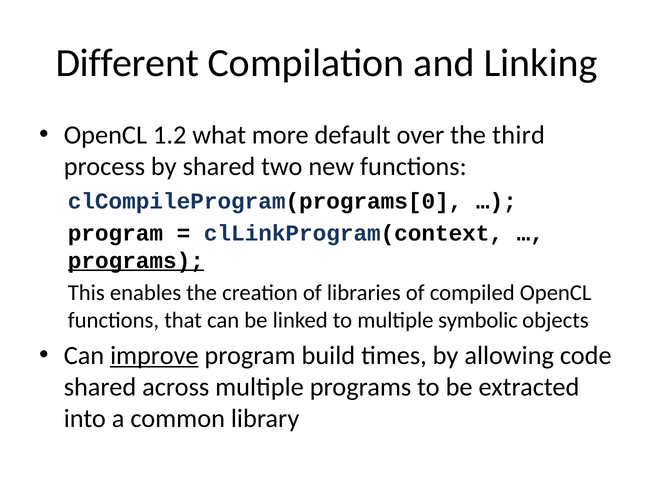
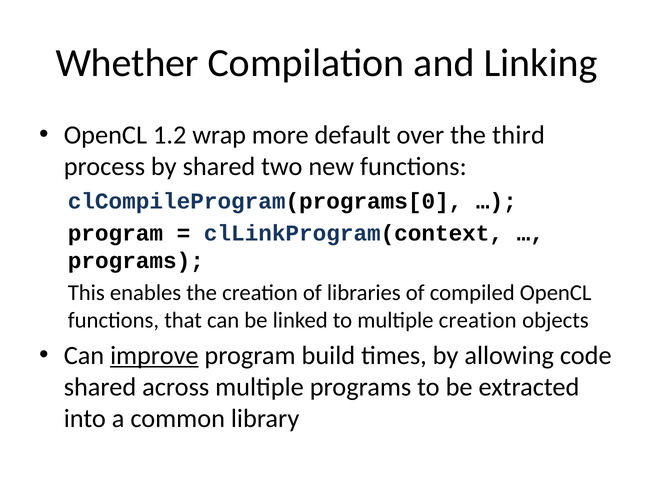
Different: Different -> Whether
what: what -> wrap
programs at (136, 261) underline: present -> none
multiple symbolic: symbolic -> creation
